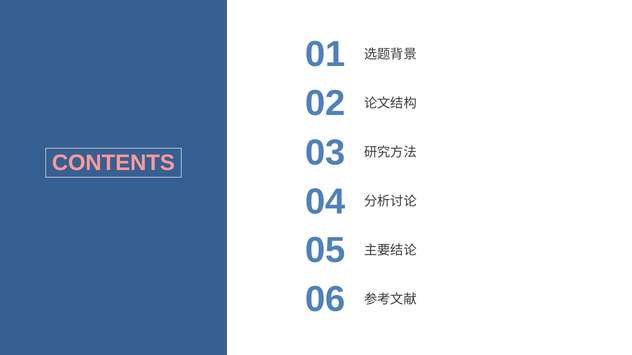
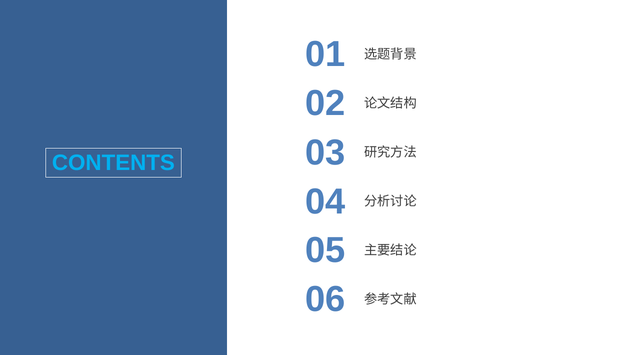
CONTENTS colour: pink -> light blue
